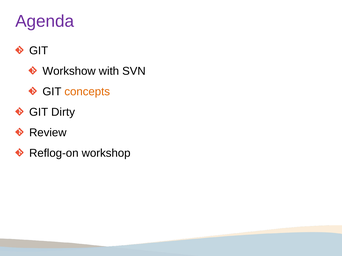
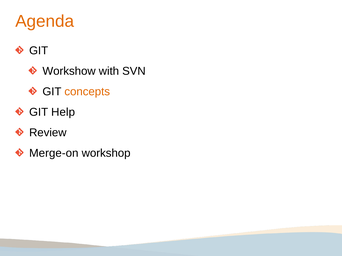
Agenda colour: purple -> orange
Dirty: Dirty -> Help
Reflog-on: Reflog-on -> Merge-on
